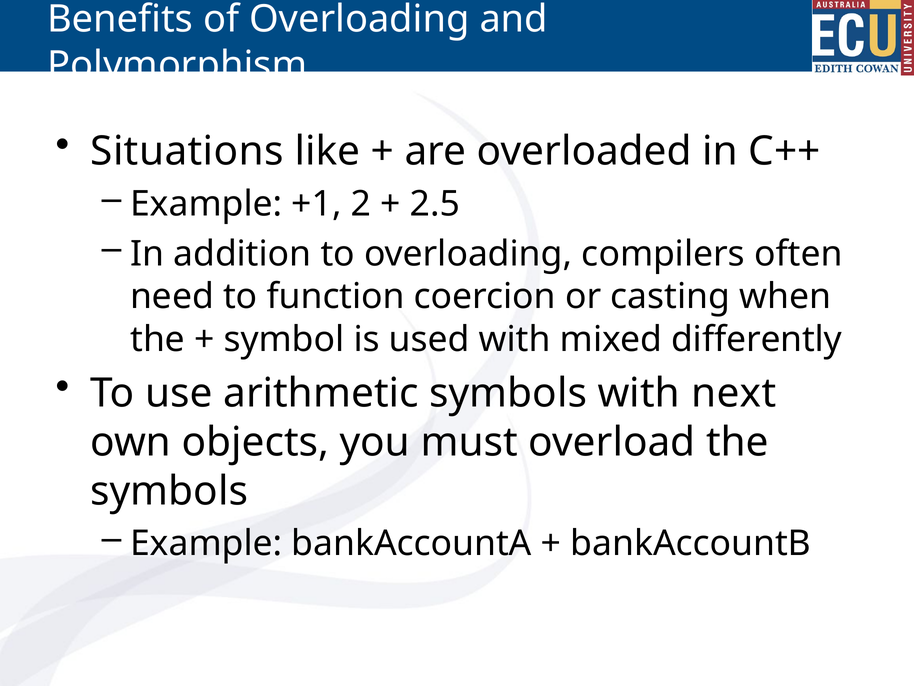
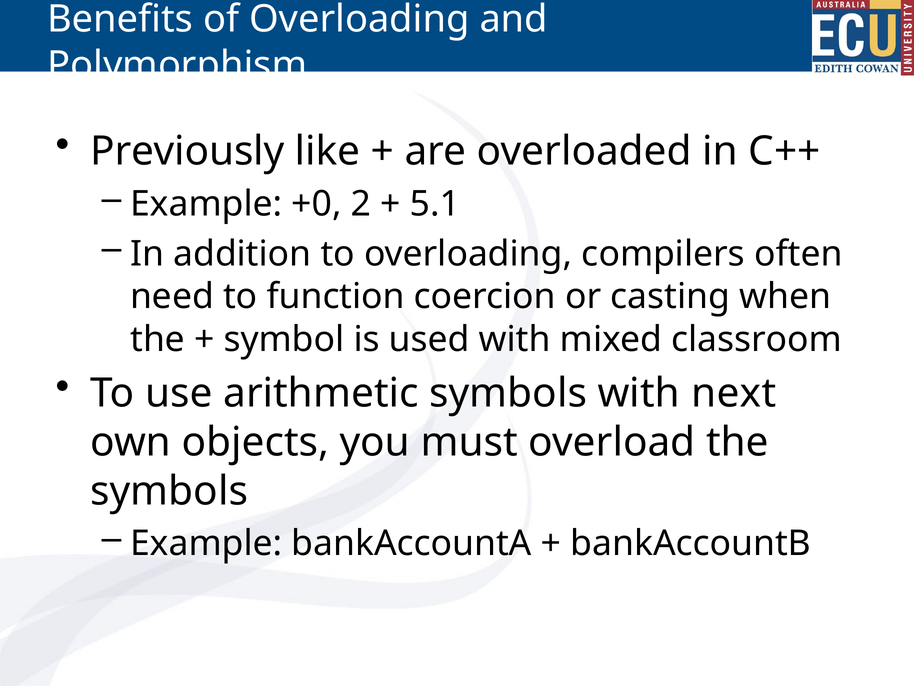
Situations: Situations -> Previously
+1: +1 -> +0
2.5: 2.5 -> 5.1
differently: differently -> classroom
